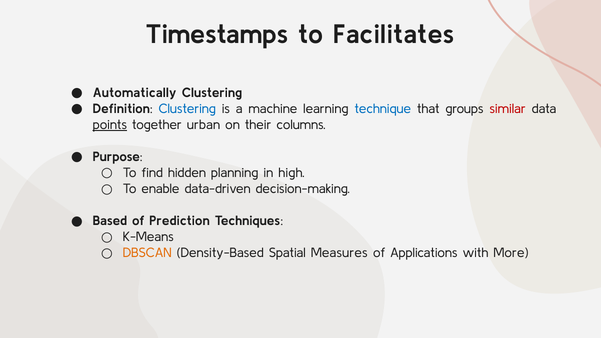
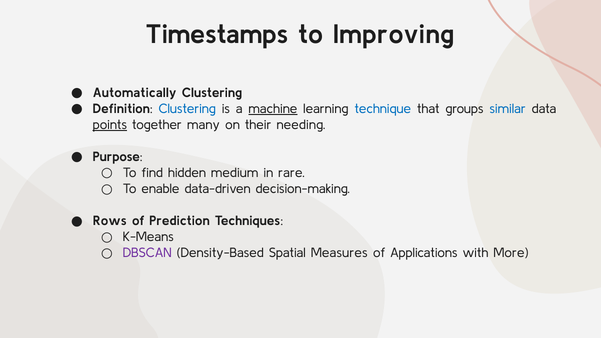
Facilitates: Facilitates -> Improving
machine underline: none -> present
similar colour: red -> blue
urban: urban -> many
columns: columns -> needing
planning: planning -> medium
high: high -> rare
Based: Based -> Rows
DBSCAN colour: orange -> purple
